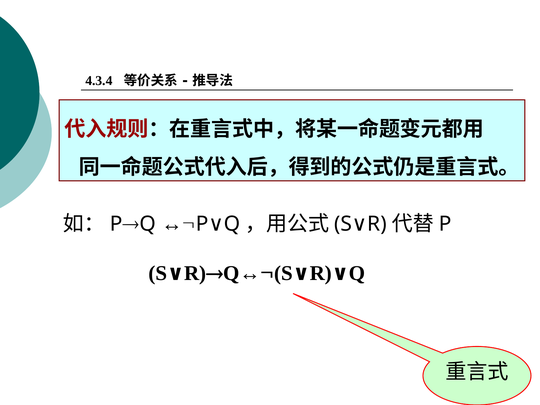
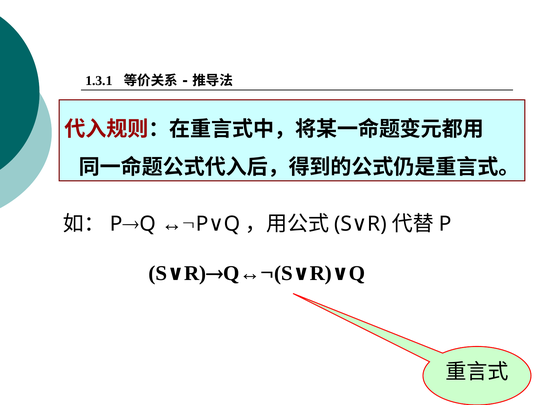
4.3.4: 4.3.4 -> 1.3.1
